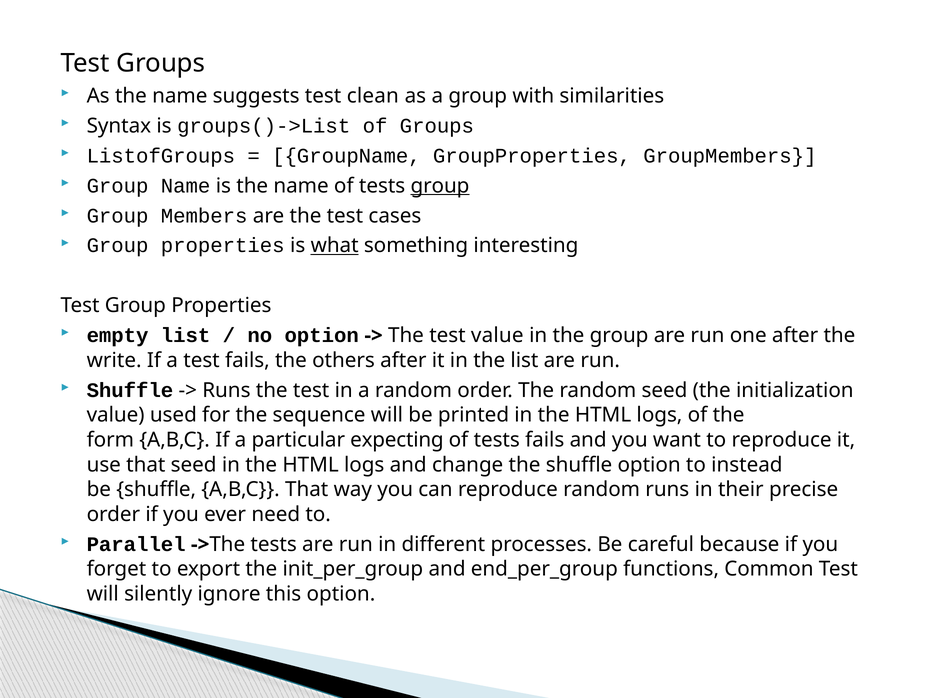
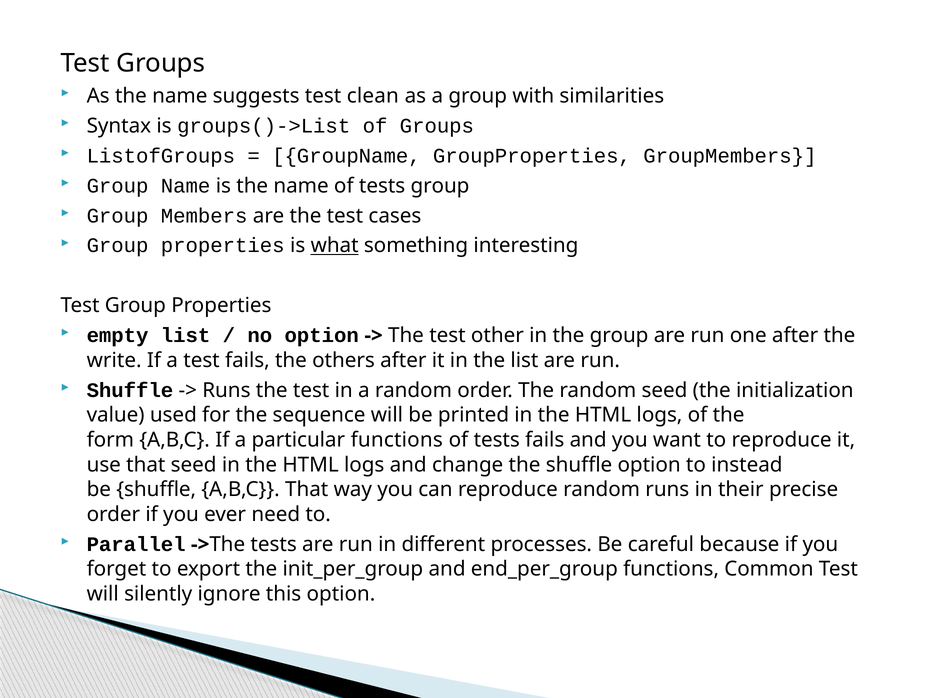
group at (440, 186) underline: present -> none
test value: value -> other
particular expecting: expecting -> functions
